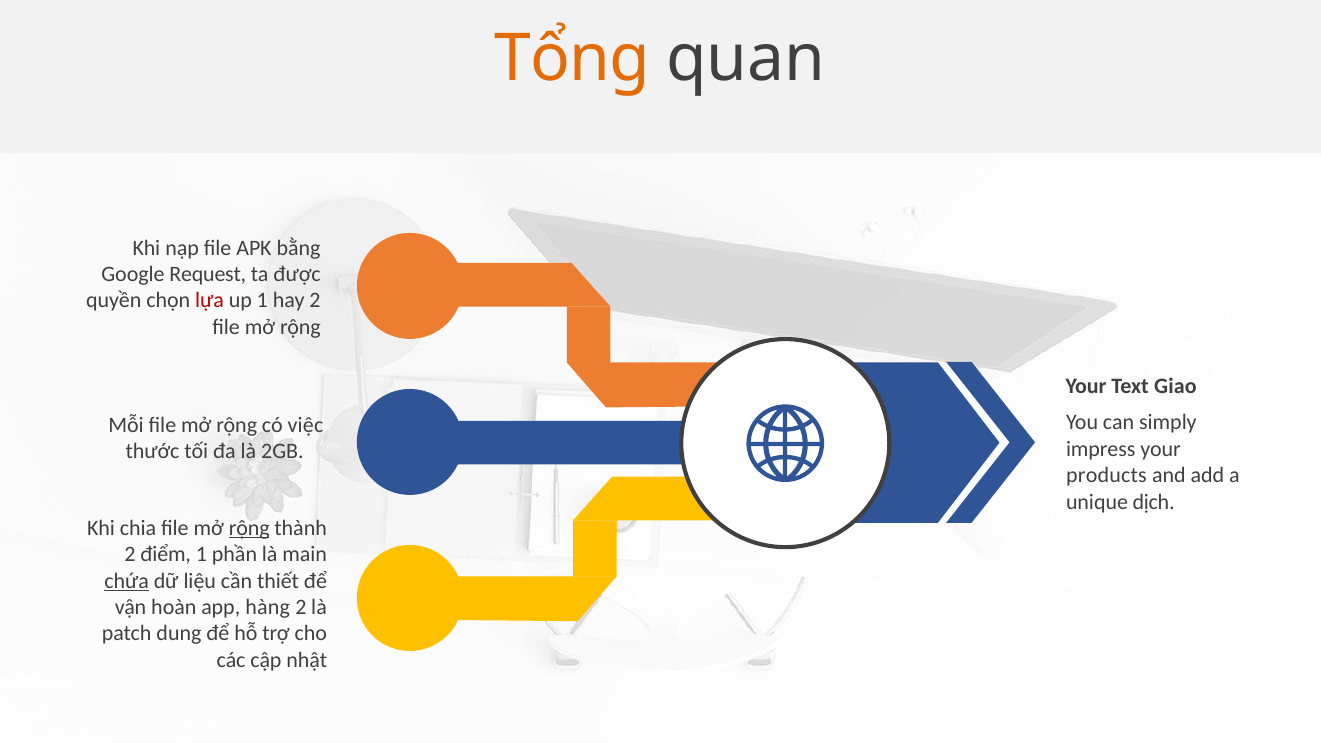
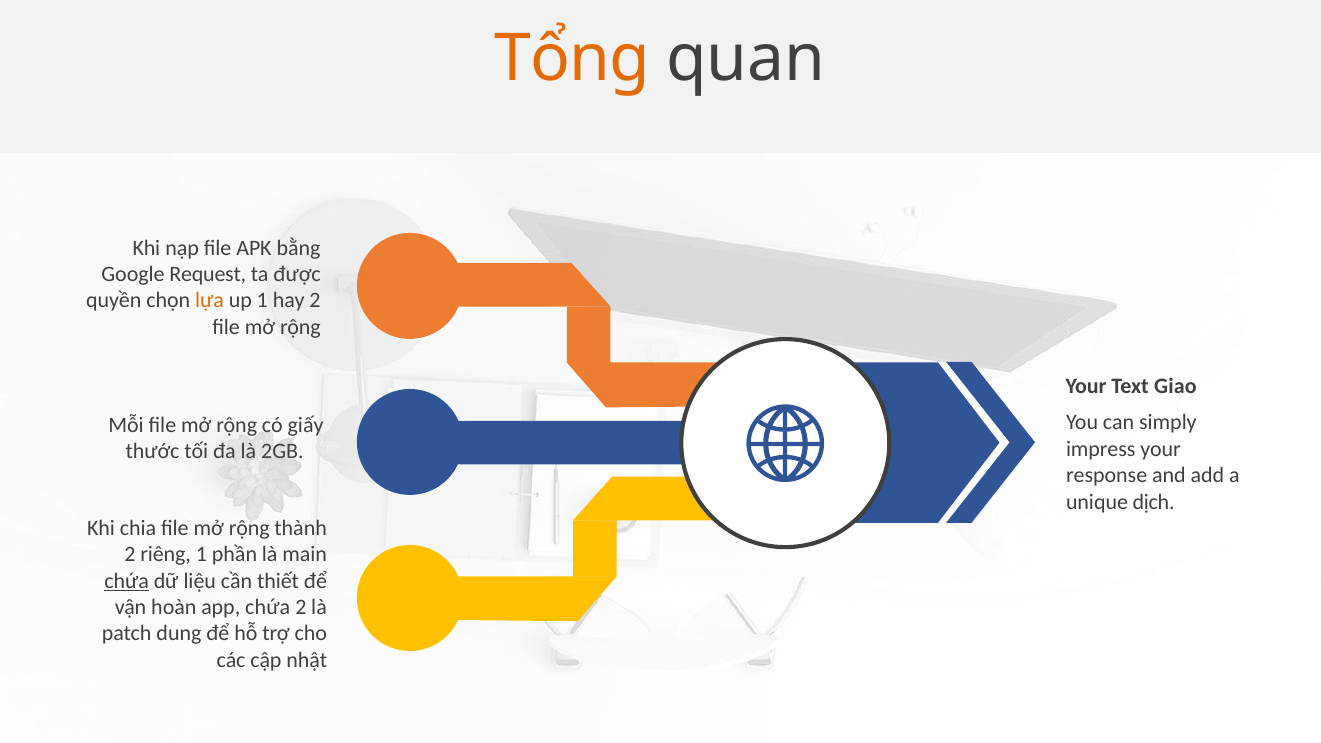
lựa colour: red -> orange
việc: việc -> giấy
products: products -> response
rộng at (249, 528) underline: present -> none
điểm: điểm -> riêng
app hàng: hàng -> chứa
